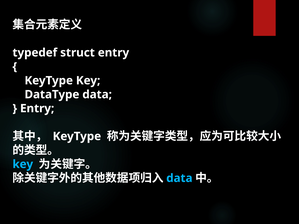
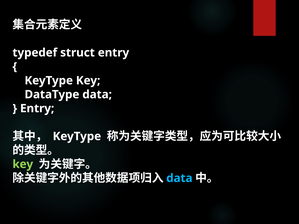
key at (23, 164) colour: light blue -> light green
